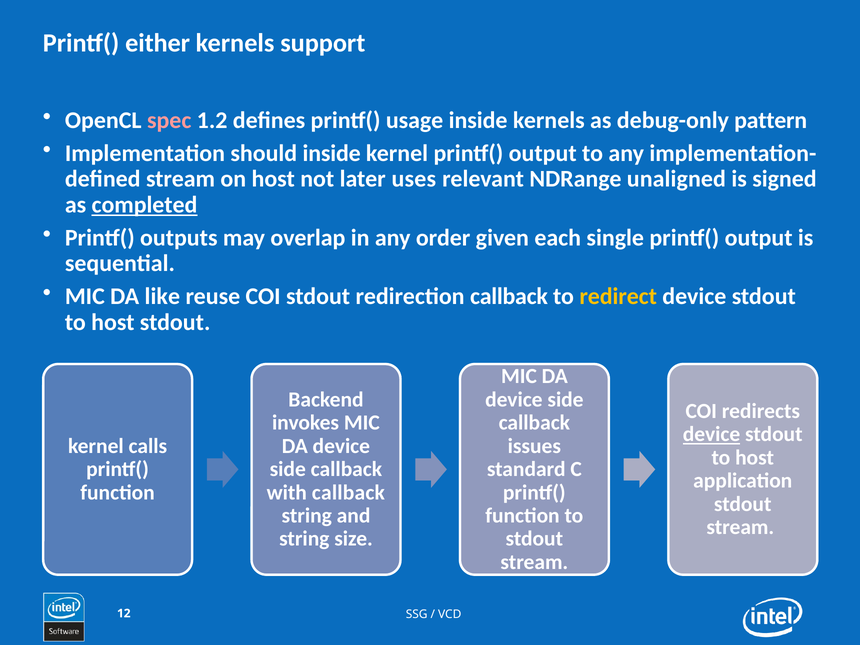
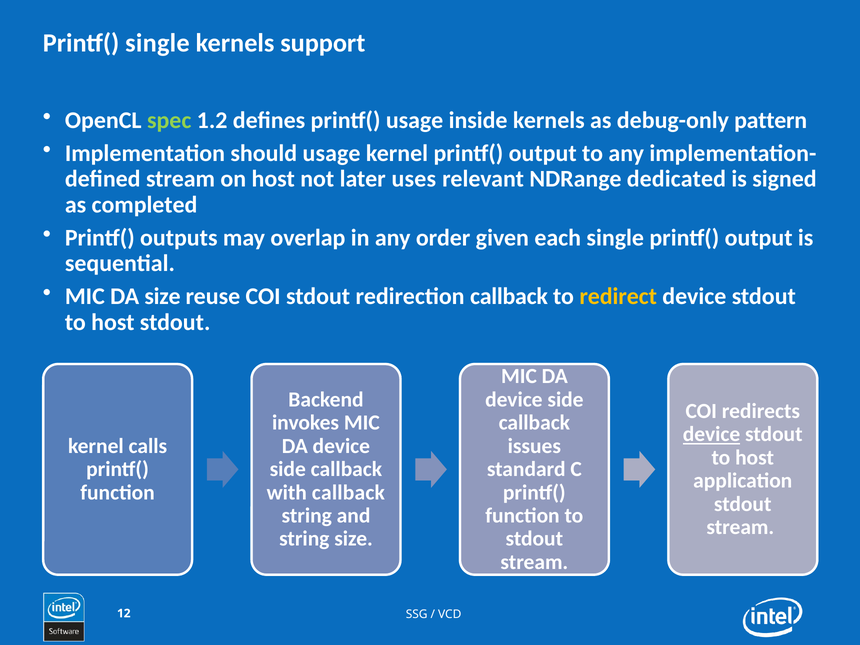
Printf( either: either -> single
spec colour: pink -> light green
should inside: inside -> usage
unaligned: unaligned -> dedicated
completed underline: present -> none
DA like: like -> size
